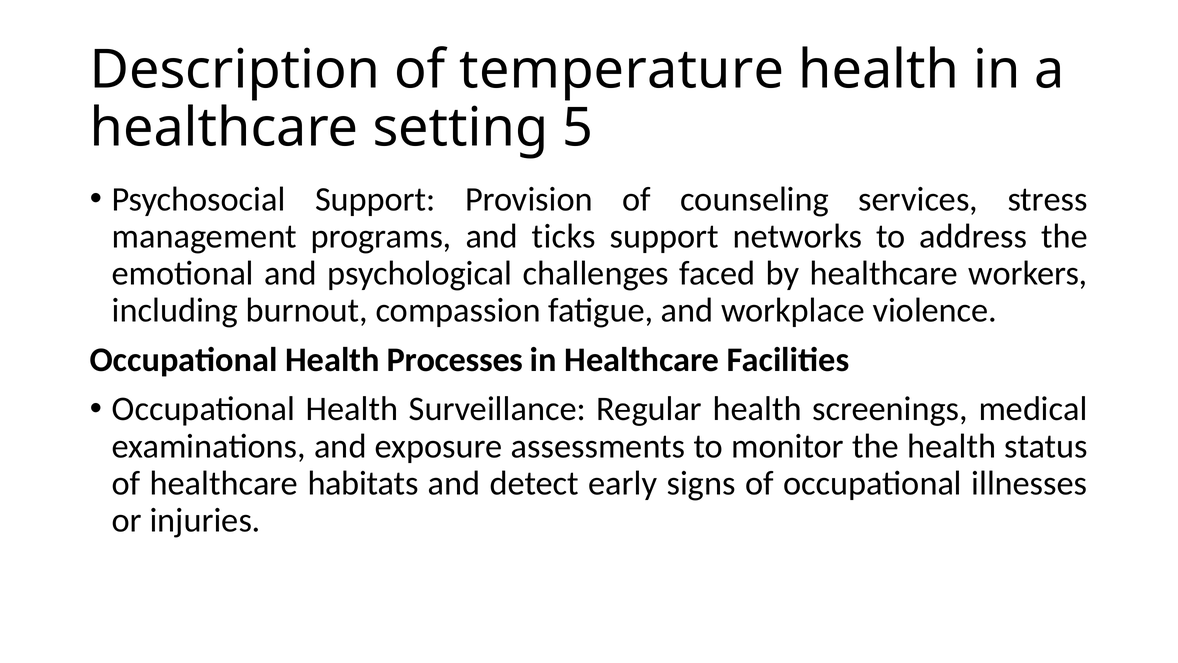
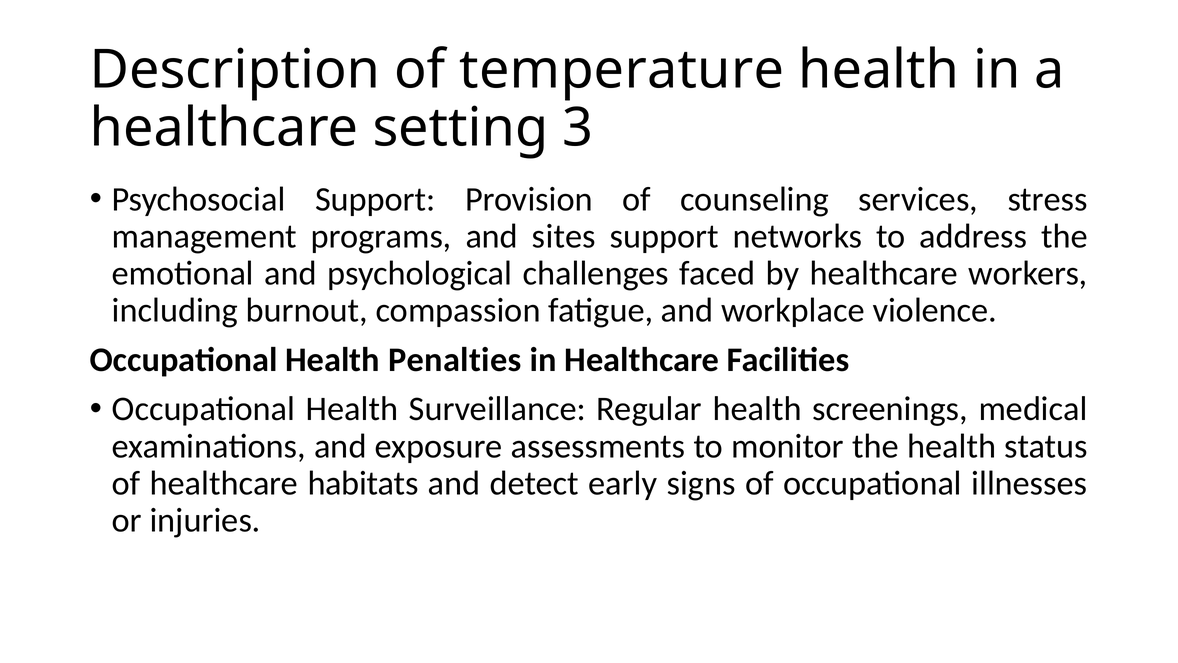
5: 5 -> 3
ticks: ticks -> sites
Processes: Processes -> Penalties
